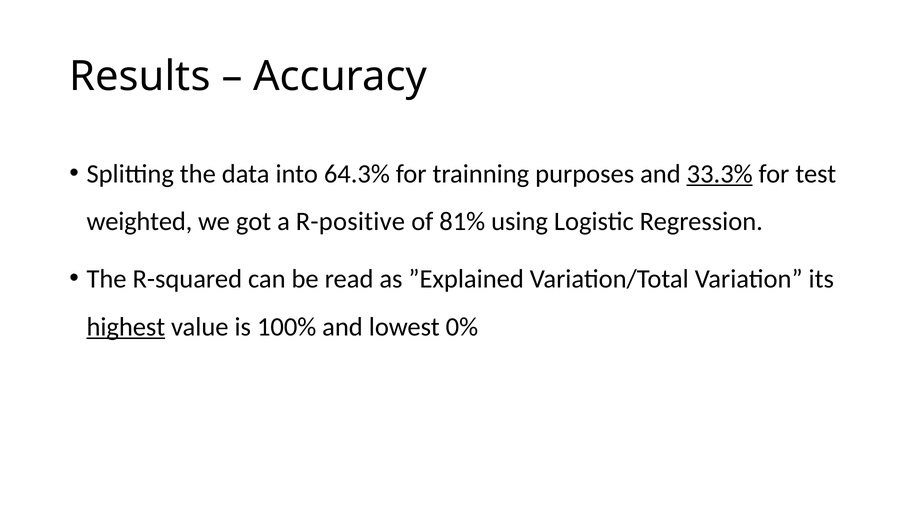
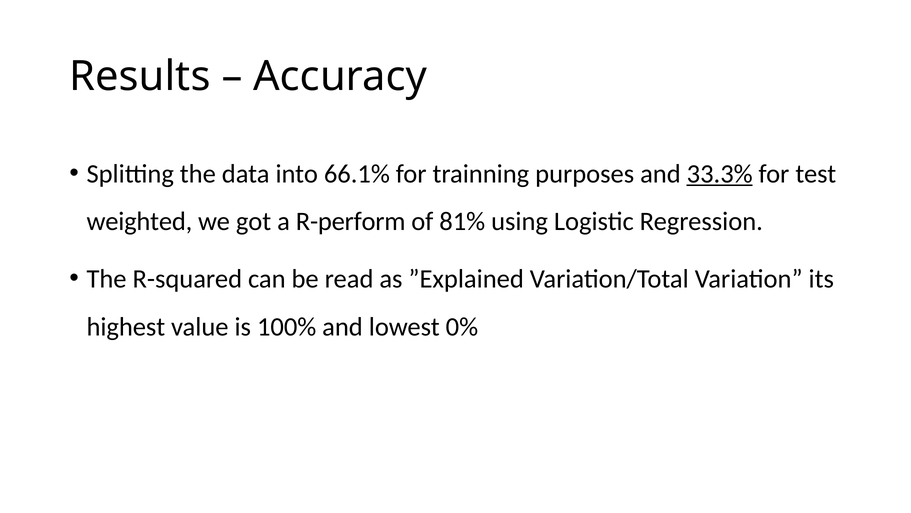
64.3%: 64.3% -> 66.1%
R-positive: R-positive -> R-perform
highest underline: present -> none
